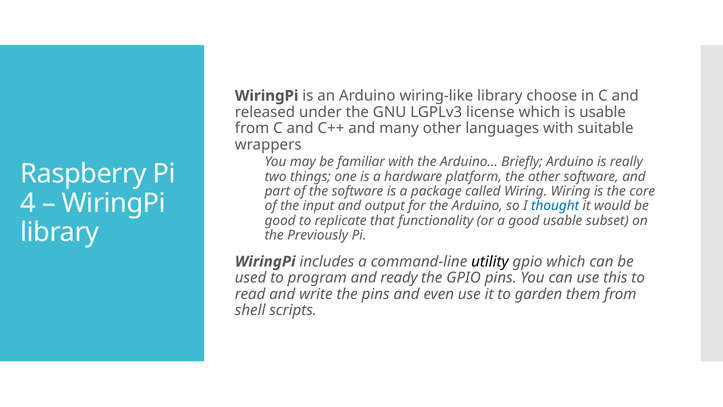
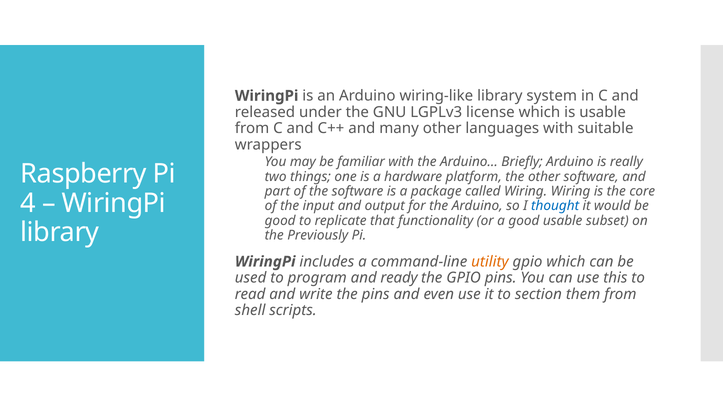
choose: choose -> system
utility colour: black -> orange
garden: garden -> section
